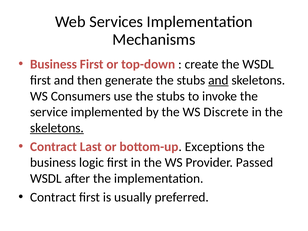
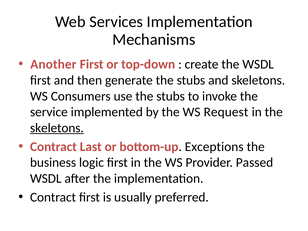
Business at (53, 64): Business -> Another
and at (218, 80) underline: present -> none
Discrete: Discrete -> Request
